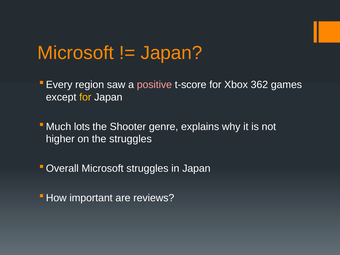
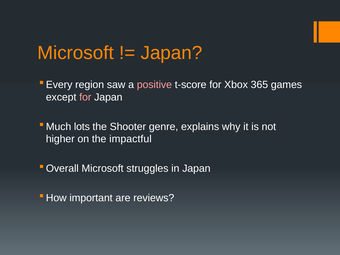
362: 362 -> 365
for at (85, 97) colour: yellow -> pink
the struggles: struggles -> impactful
